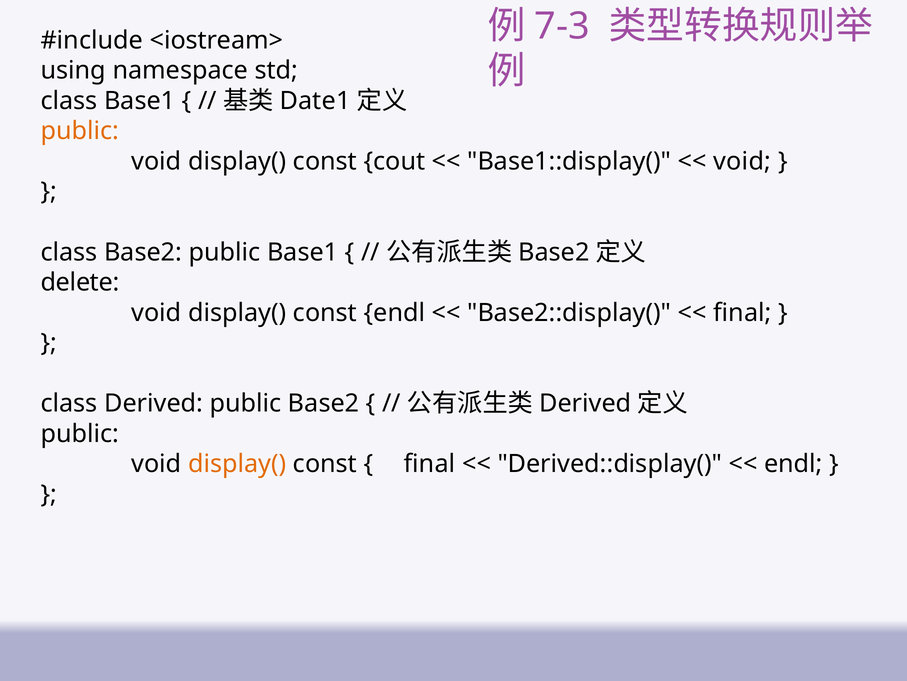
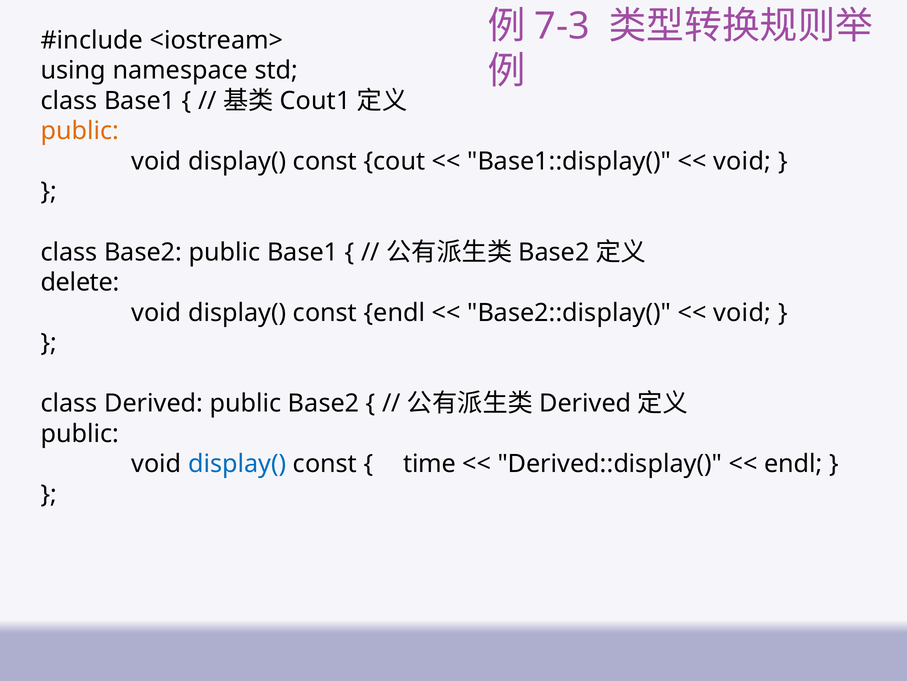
Date1: Date1 -> Cout1
final at (742, 312): final -> void
display( at (237, 464) colour: orange -> blue
final at (429, 464): final -> time
